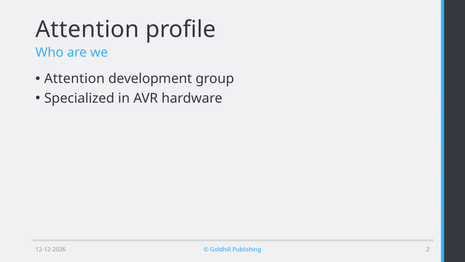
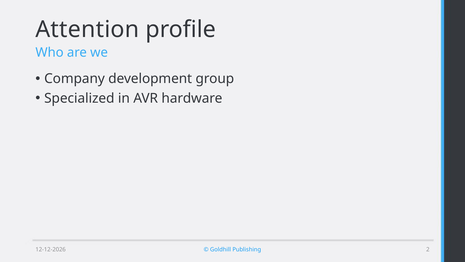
Attention at (74, 79): Attention -> Company
